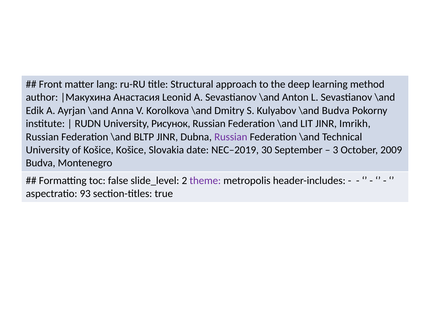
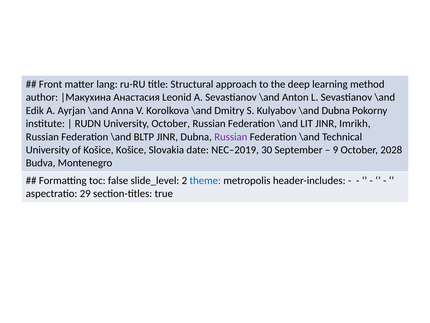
\and Budva: Budva -> Dubna
University Рисунок: Рисунок -> October
3: 3 -> 9
2009: 2009 -> 2028
theme colour: purple -> blue
93: 93 -> 29
